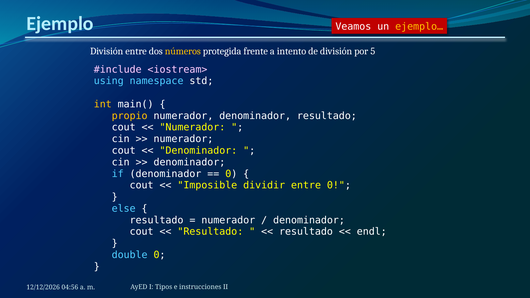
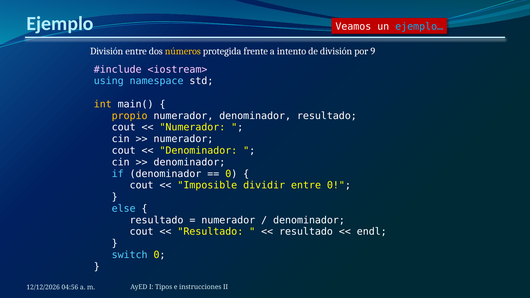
ejemplo… colour: yellow -> light blue
5: 5 -> 9
double: double -> switch
